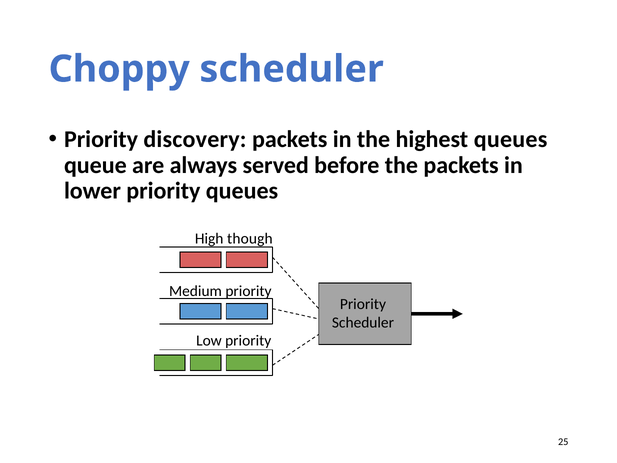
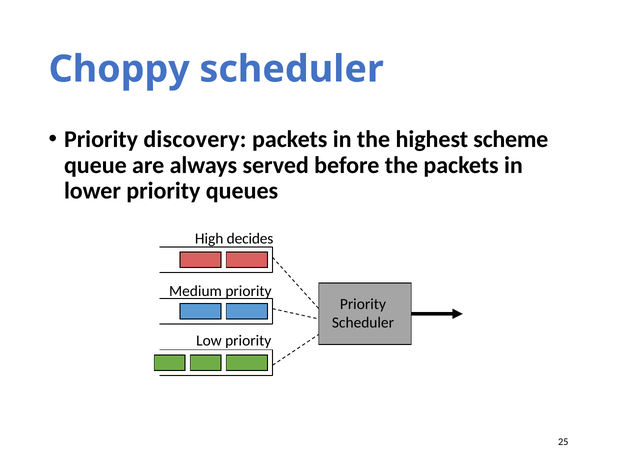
highest queues: queues -> scheme
though: though -> decides
